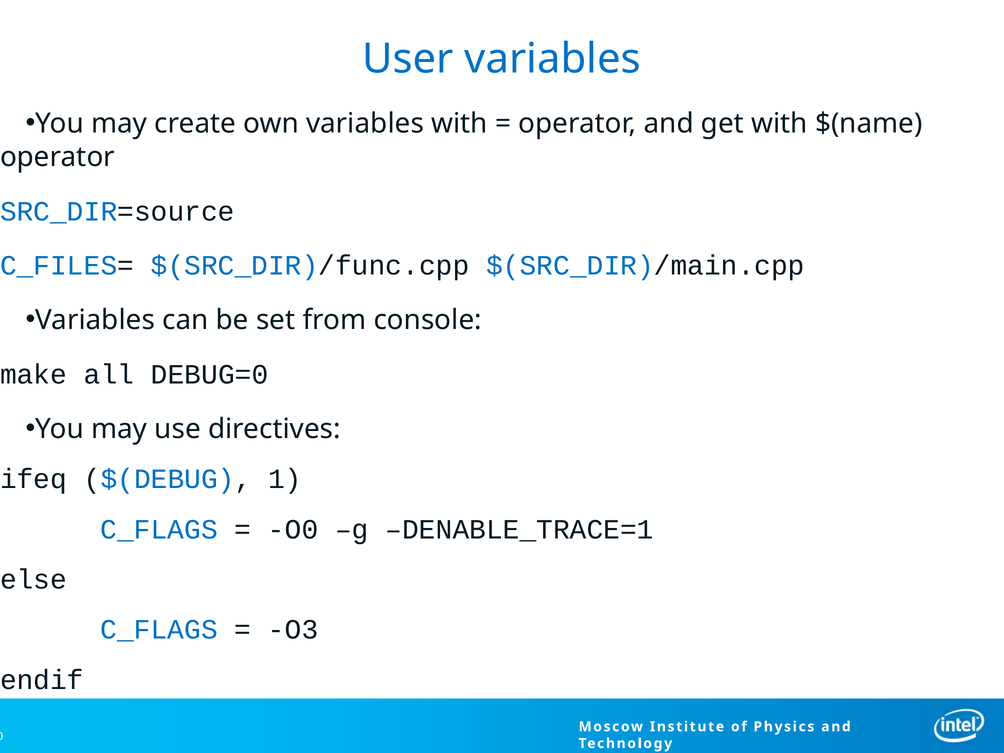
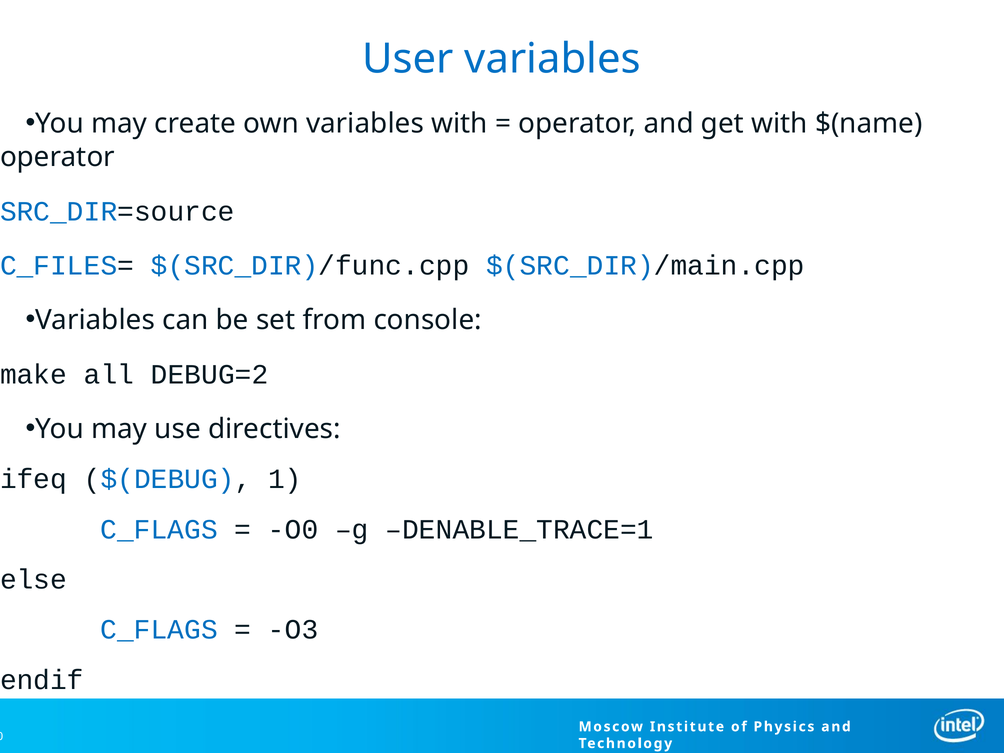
DEBUG=0: DEBUG=0 -> DEBUG=2
